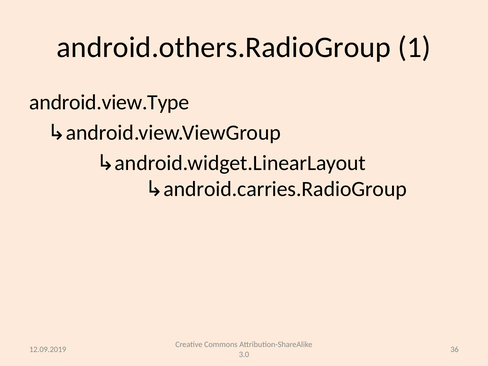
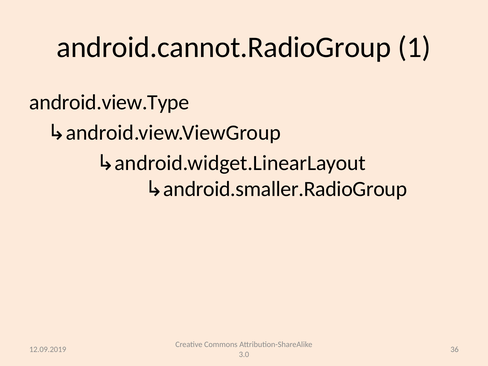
android.others.RadioGroup: android.others.RadioGroup -> android.cannot.RadioGroup
android.carries.RadioGroup: android.carries.RadioGroup -> android.smaller.RadioGroup
